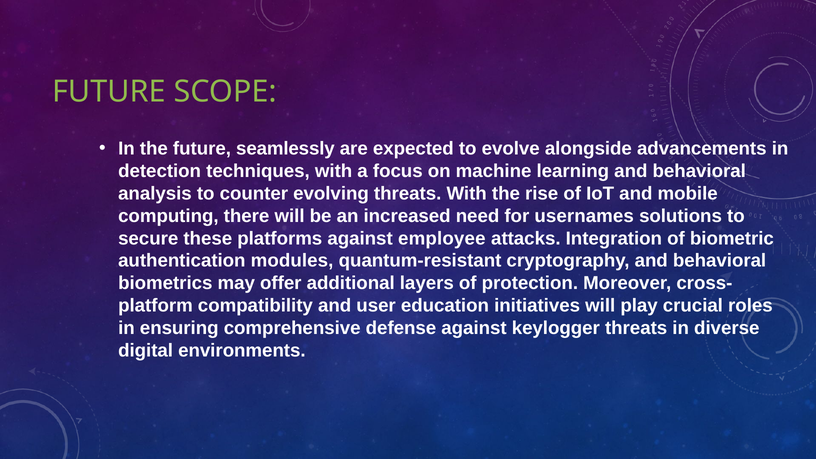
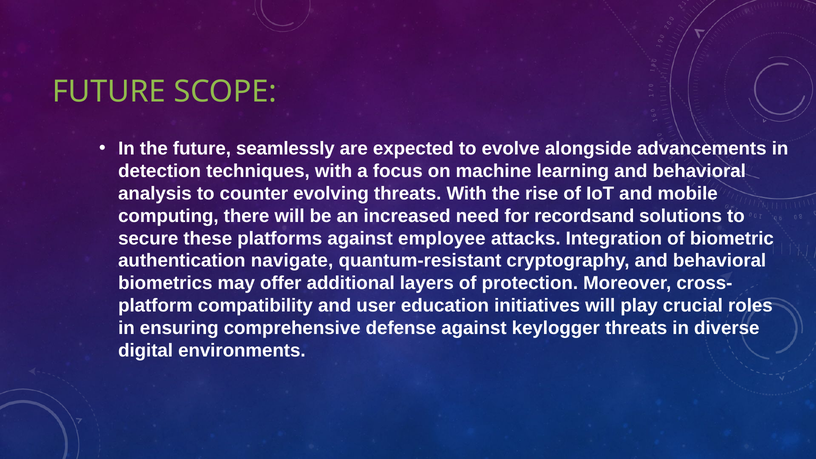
usernames: usernames -> recordsand
modules: modules -> navigate
